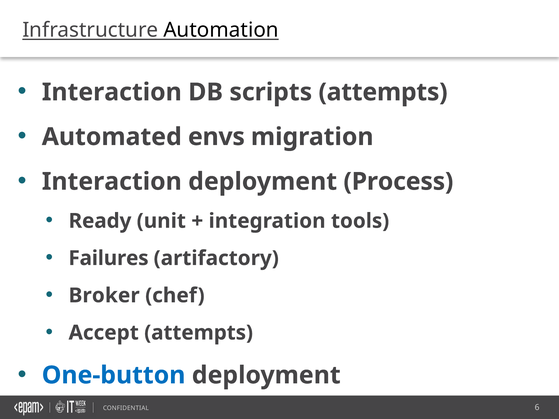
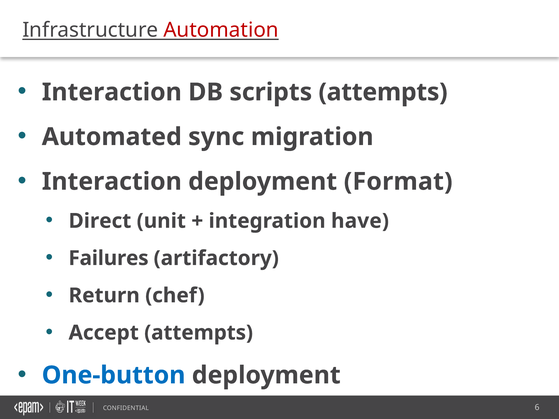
Automation colour: black -> red
envs: envs -> sync
Process: Process -> Format
Ready: Ready -> Direct
tools: tools -> have
Broker: Broker -> Return
